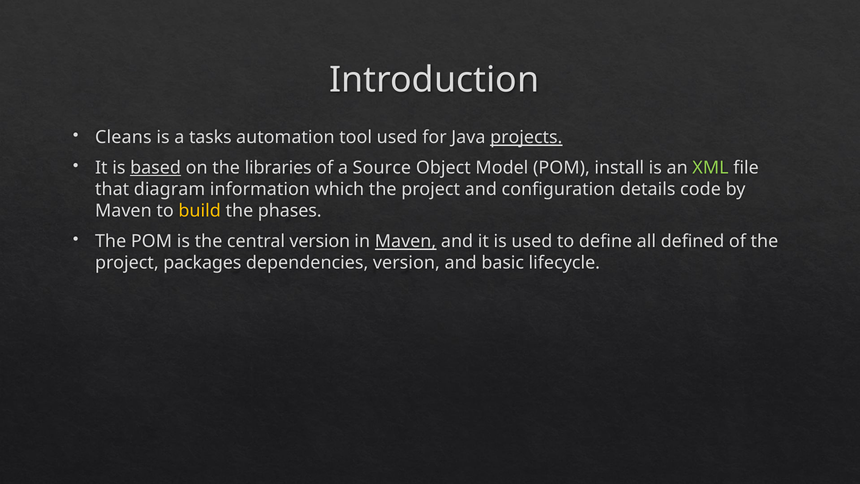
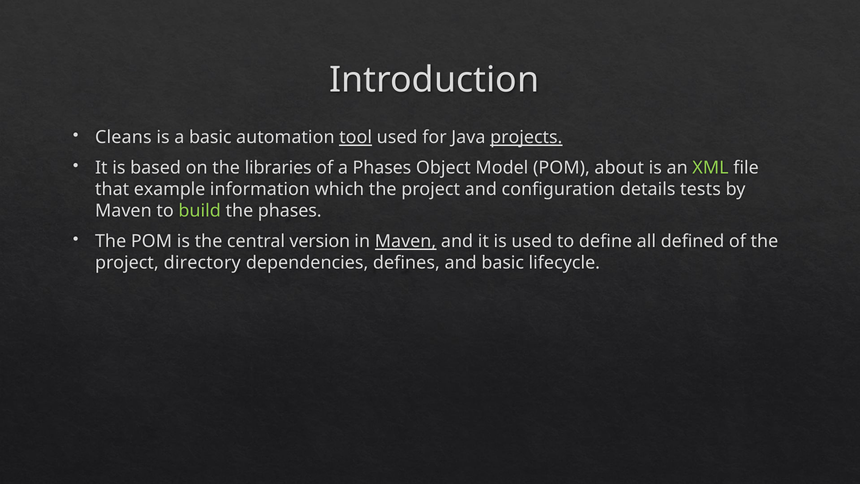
a tasks: tasks -> basic
tool underline: none -> present
based underline: present -> none
a Source: Source -> Phases
install: install -> about
diagram: diagram -> example
code: code -> tests
build colour: yellow -> light green
packages: packages -> directory
dependencies version: version -> defines
